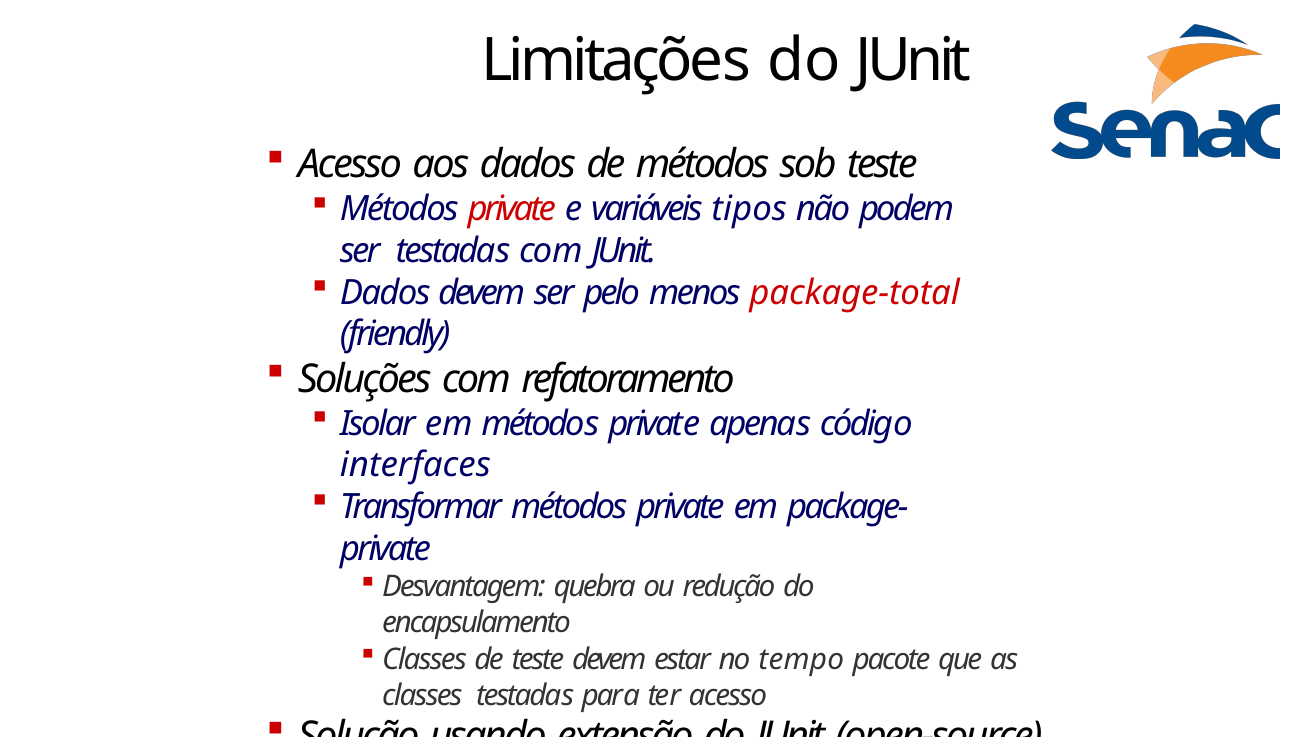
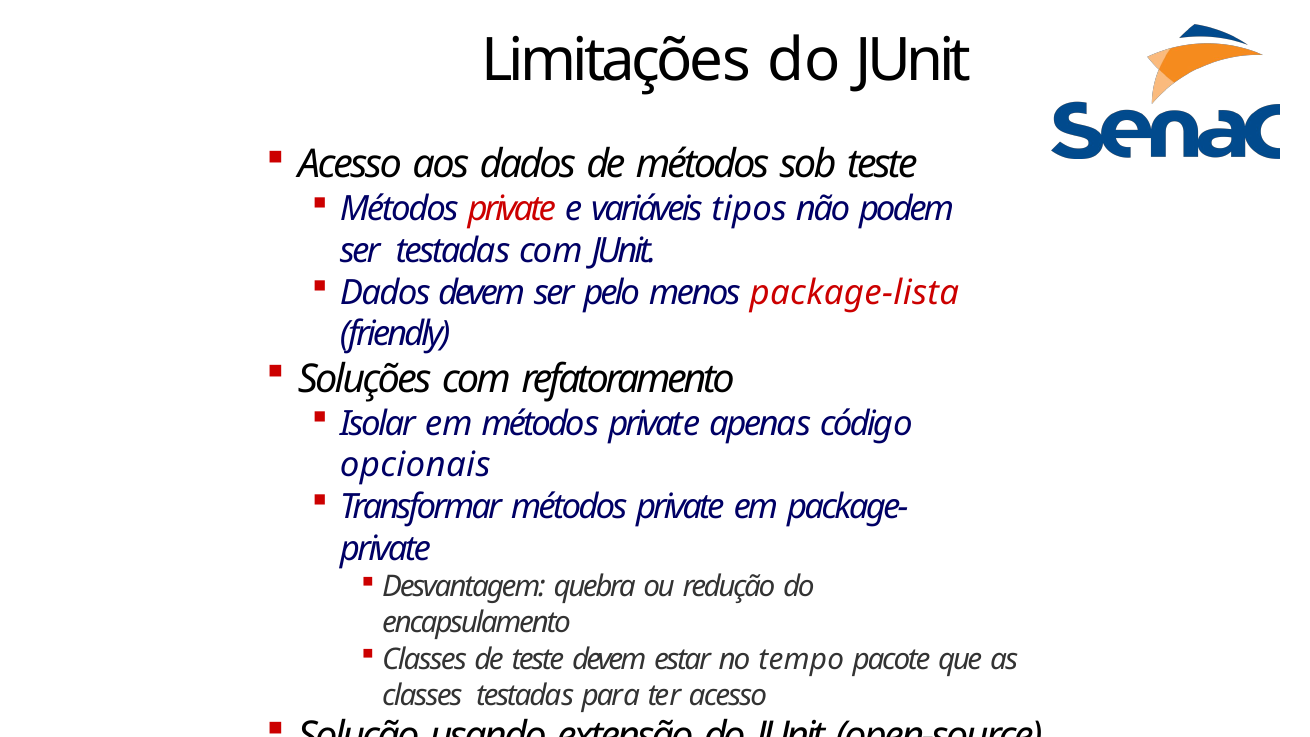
package-total: package-total -> package-lista
interfaces: interfaces -> opcionais
